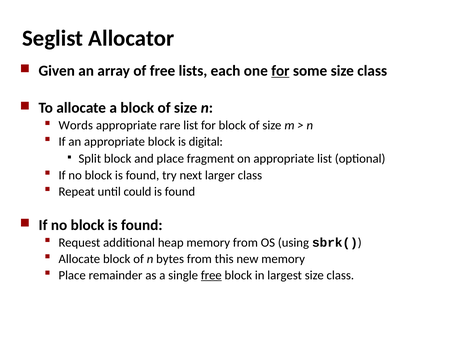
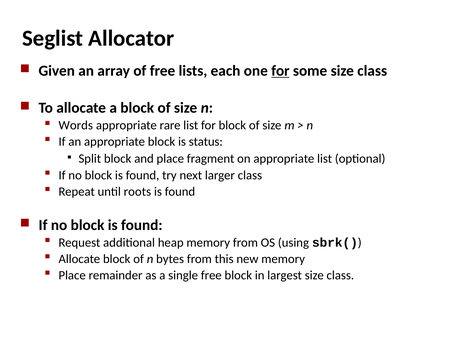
digital: digital -> status
could: could -> roots
free at (211, 275) underline: present -> none
